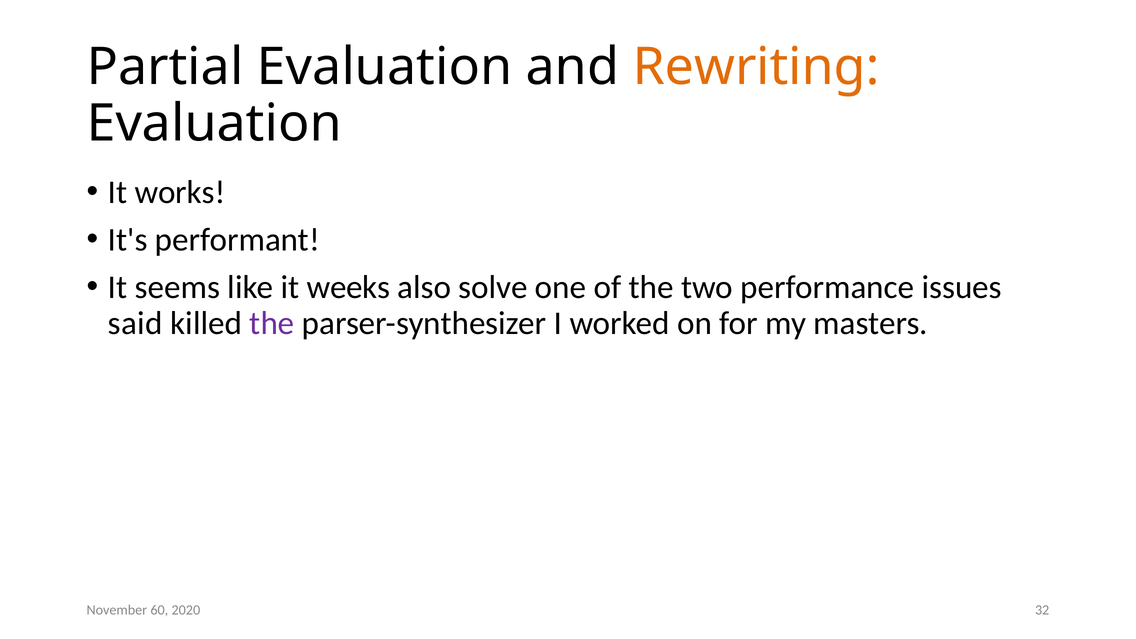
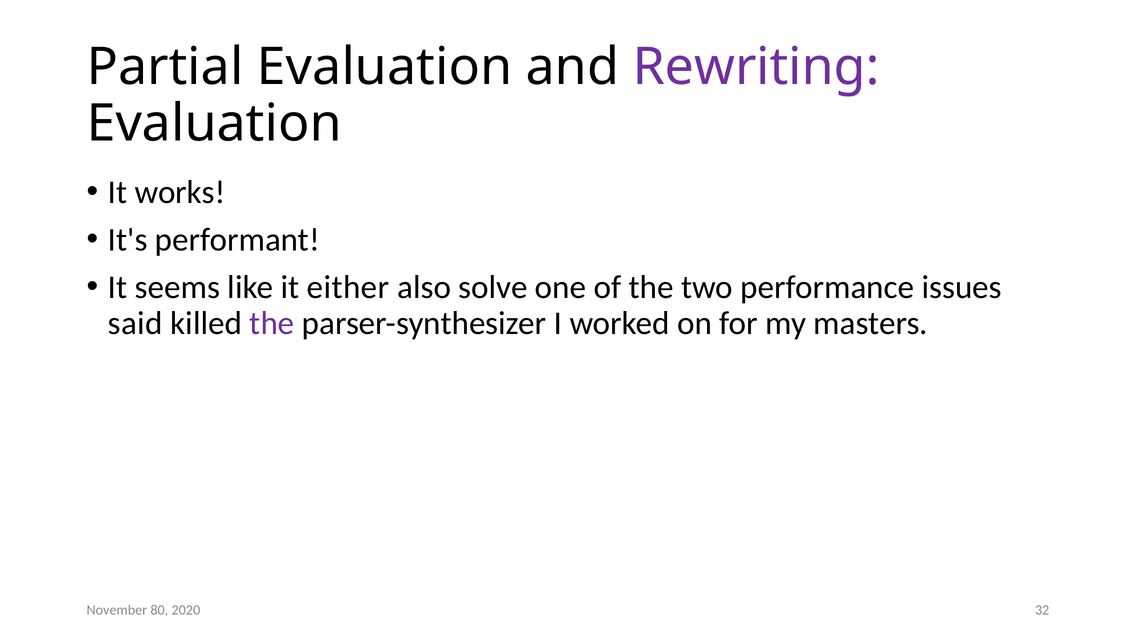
Rewriting colour: orange -> purple
weeks: weeks -> either
60: 60 -> 80
